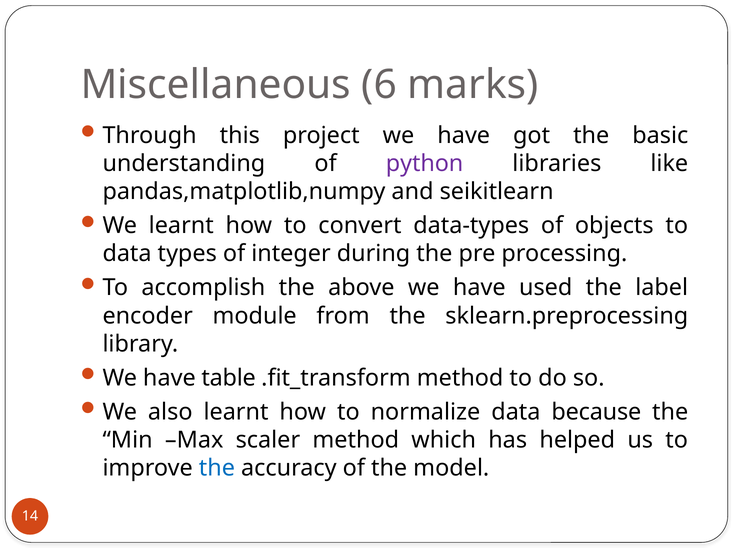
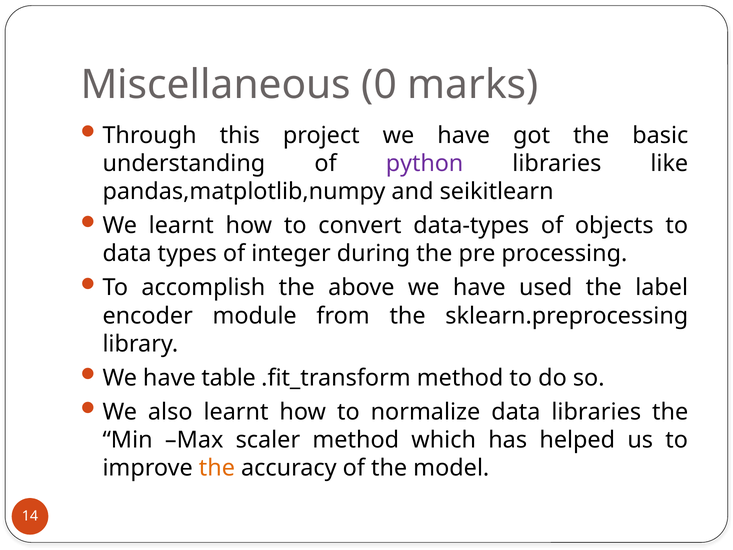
6: 6 -> 0
data because: because -> libraries
the at (217, 468) colour: blue -> orange
